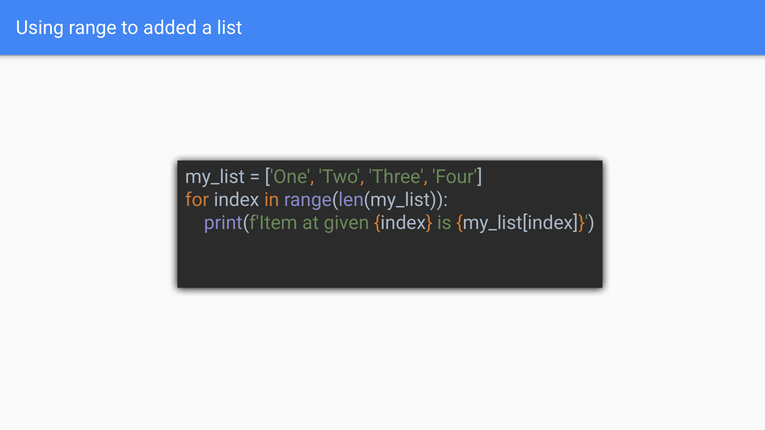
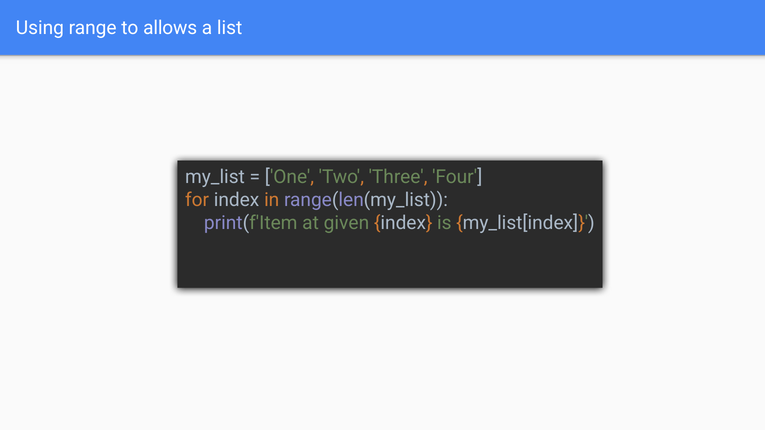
added: added -> allows
